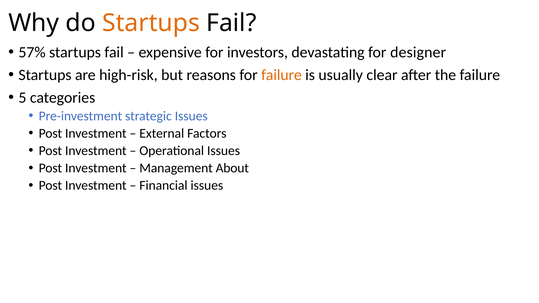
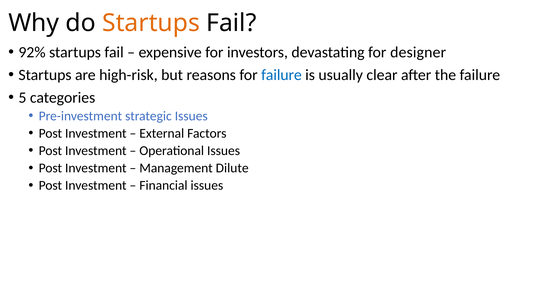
57%: 57% -> 92%
failure at (281, 75) colour: orange -> blue
About: About -> Dilute
